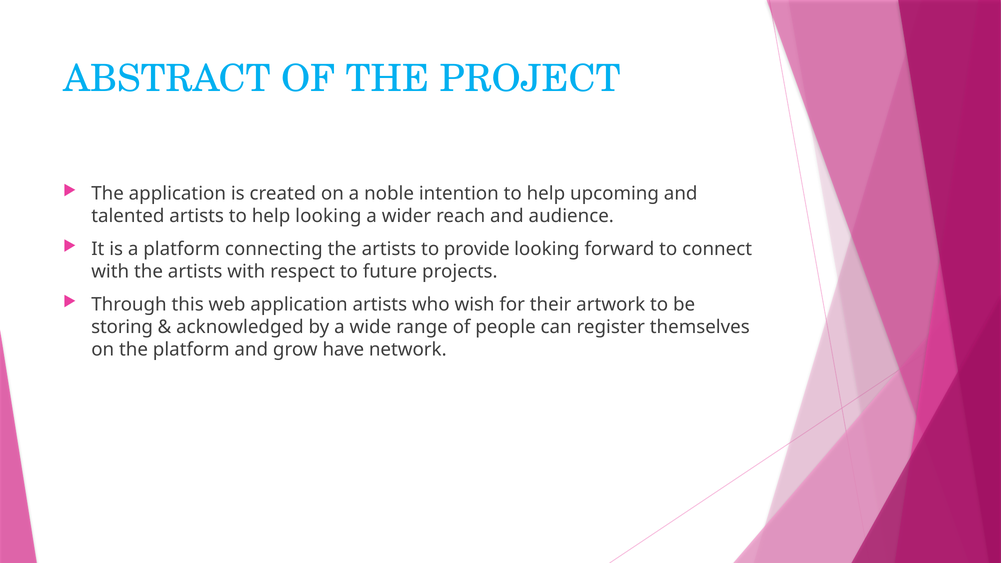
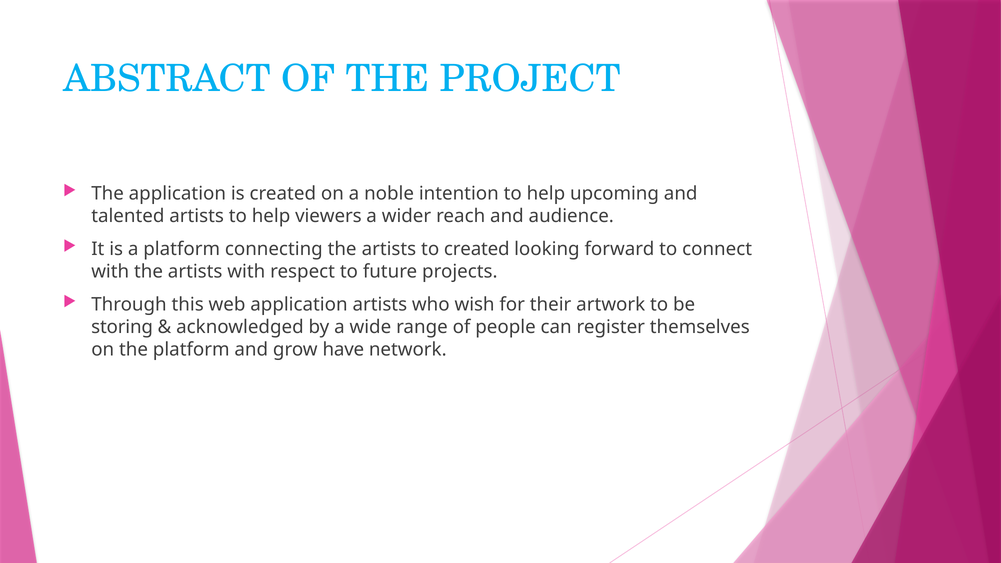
help looking: looking -> viewers
to provide: provide -> created
